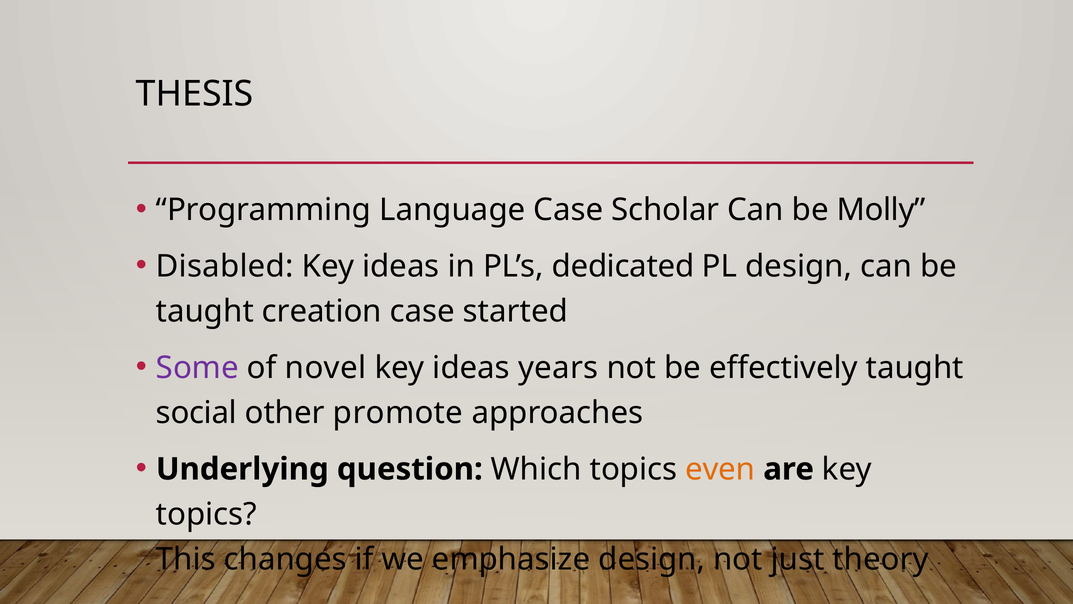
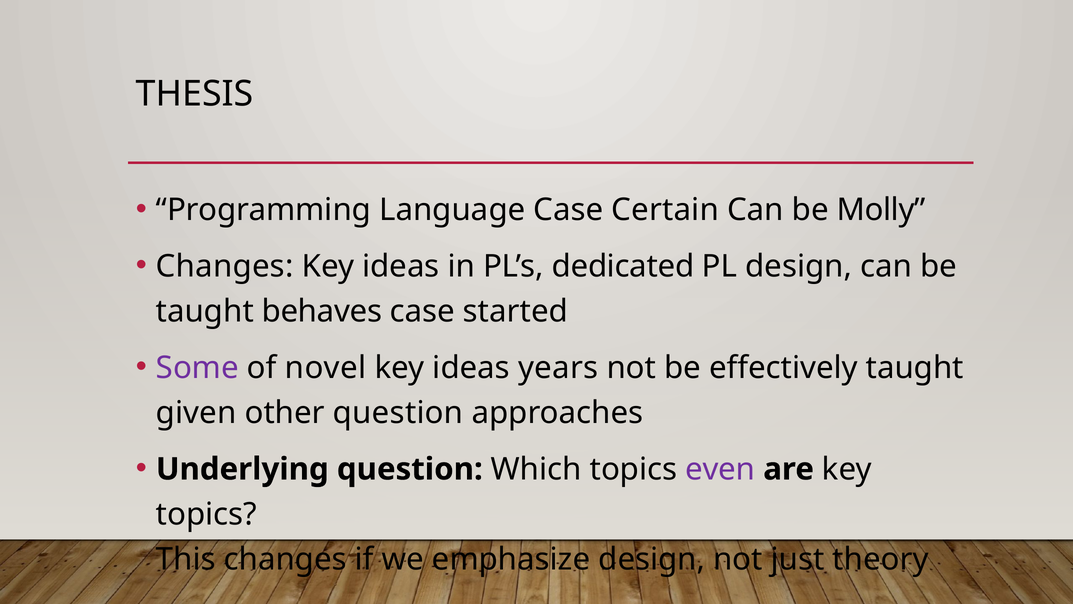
Scholar: Scholar -> Certain
Disabled at (225, 266): Disabled -> Changes
creation: creation -> behaves
social: social -> given
other promote: promote -> question
even colour: orange -> purple
